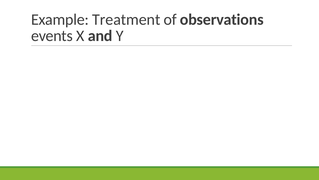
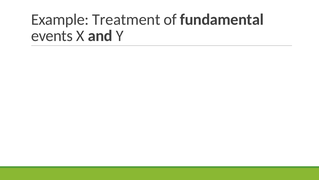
observations: observations -> fundamental
